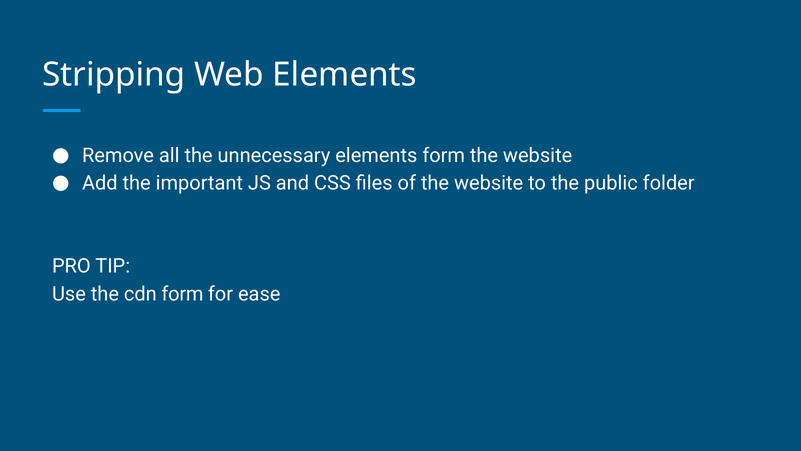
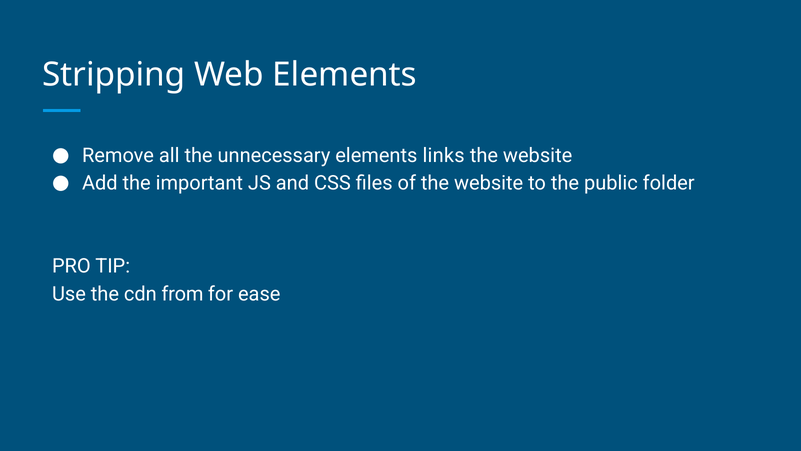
elements form: form -> links
cdn form: form -> from
